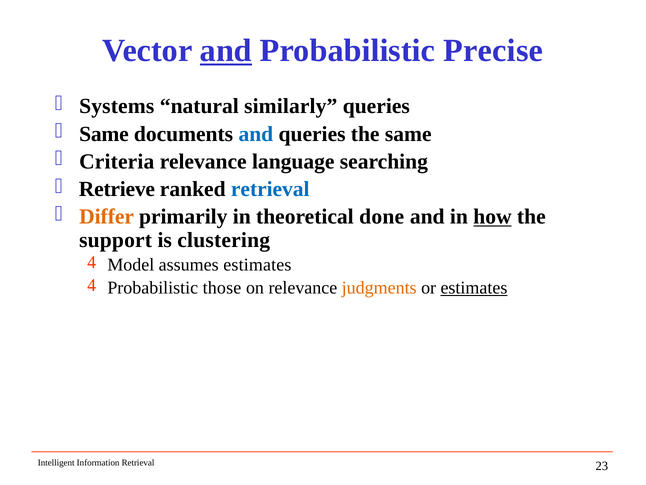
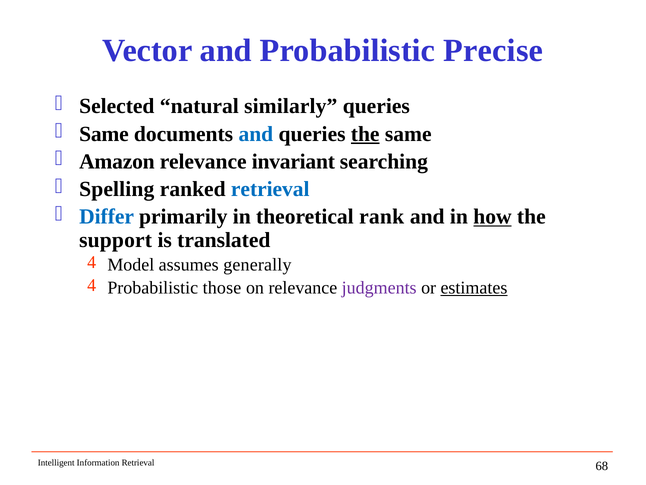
and at (226, 51) underline: present -> none
Systems: Systems -> Selected
the at (365, 134) underline: none -> present
Criteria: Criteria -> Amazon
language: language -> invariant
Retrieve: Retrieve -> Spelling
Differ colour: orange -> blue
done: done -> rank
clustering: clustering -> translated
assumes estimates: estimates -> generally
judgments colour: orange -> purple
23: 23 -> 68
